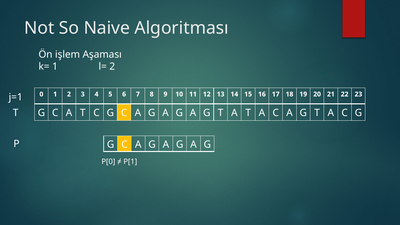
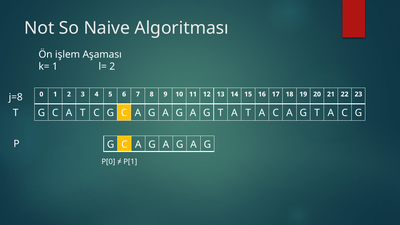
j=1: j=1 -> j=8
